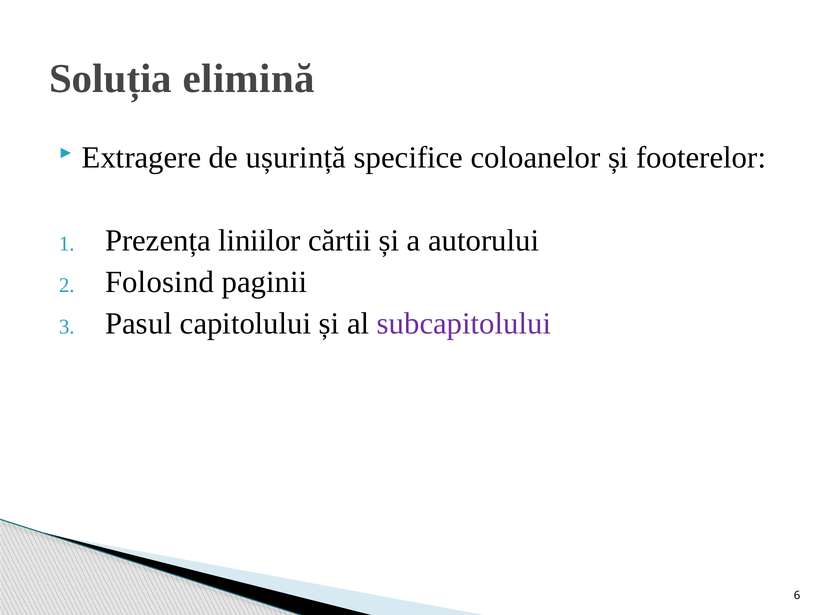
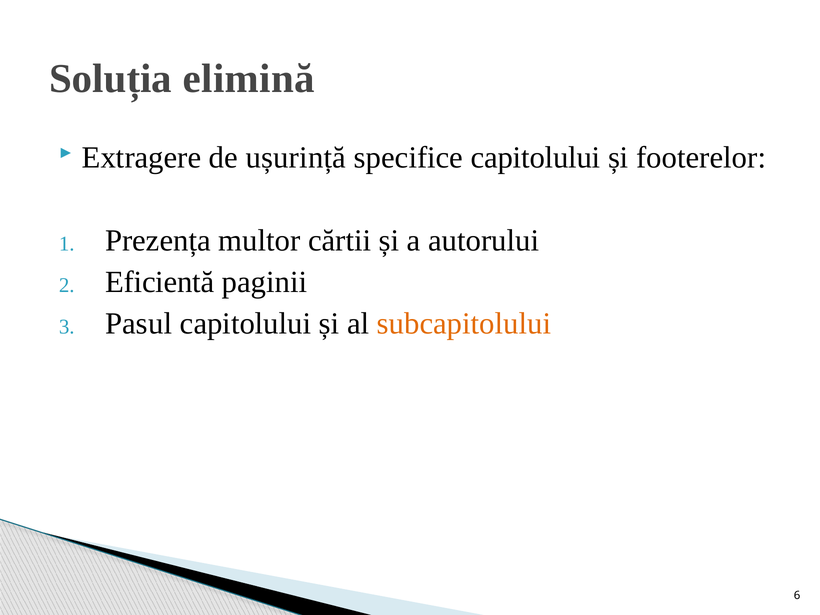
specifice coloanelor: coloanelor -> capitolului
liniilor: liniilor -> multor
Folosind: Folosind -> Eficientă
subcapitolului colour: purple -> orange
